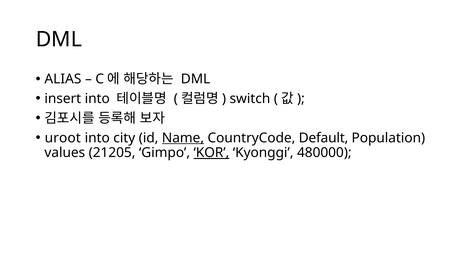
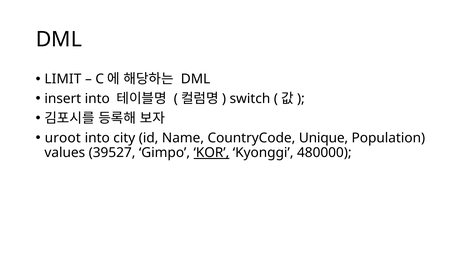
ALIAS: ALIAS -> LIMIT
Name underline: present -> none
Default: Default -> Unique
21205: 21205 -> 39527
